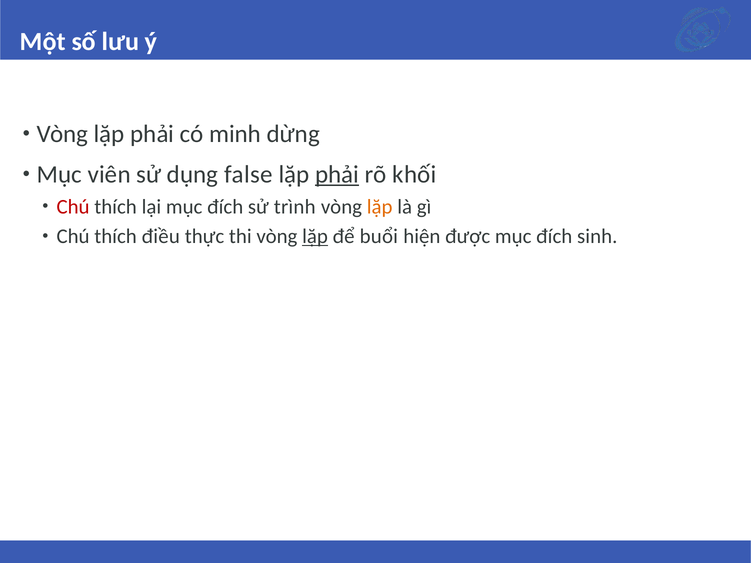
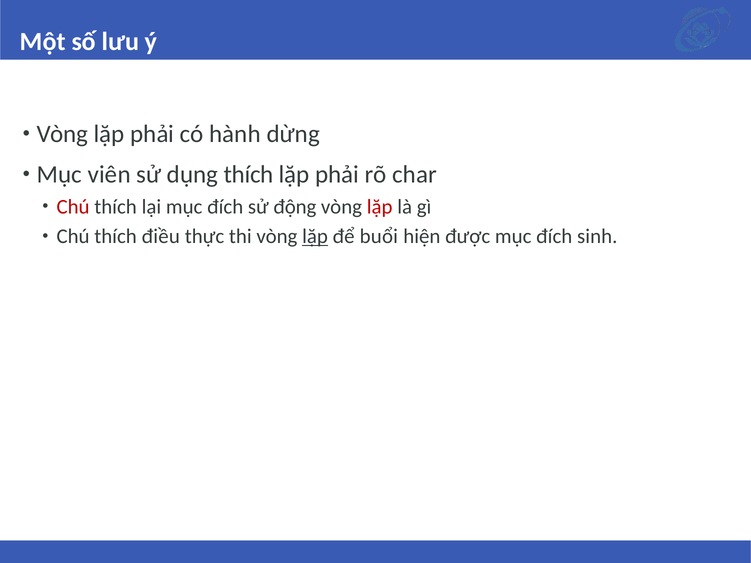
minh: minh -> hành
dụng false: false -> thích
phải at (337, 175) underline: present -> none
khối: khối -> char
trình: trình -> động
lặp at (380, 207) colour: orange -> red
